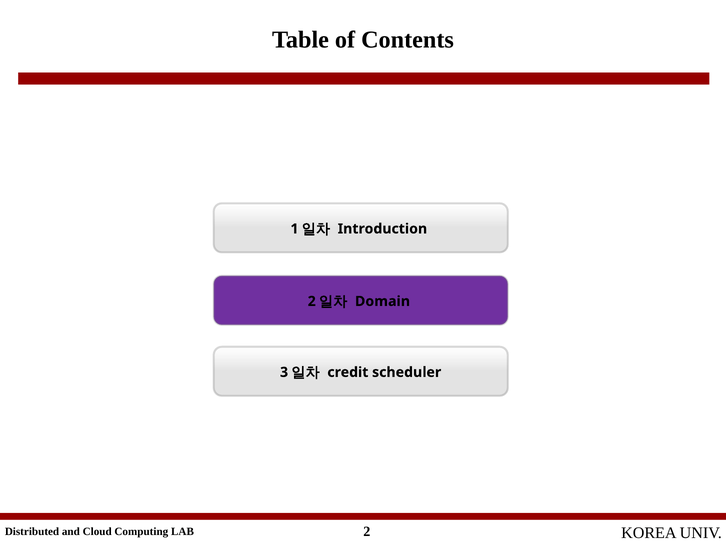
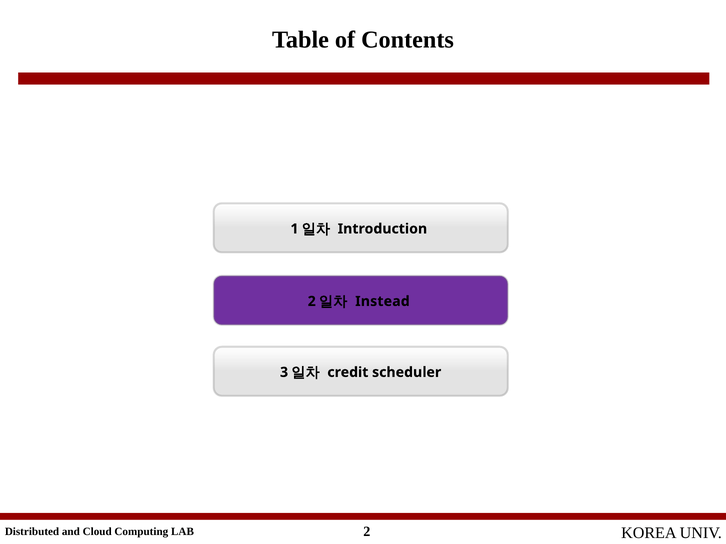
Domain: Domain -> Instead
